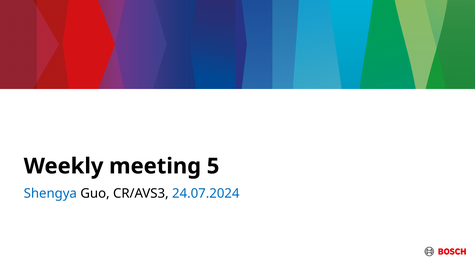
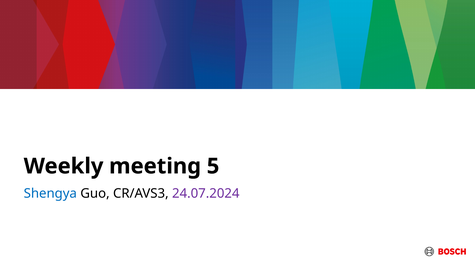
24.07.2024 colour: blue -> purple
